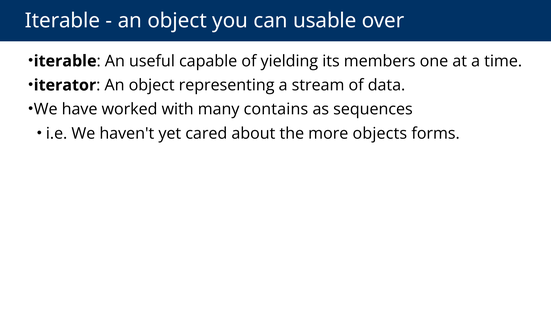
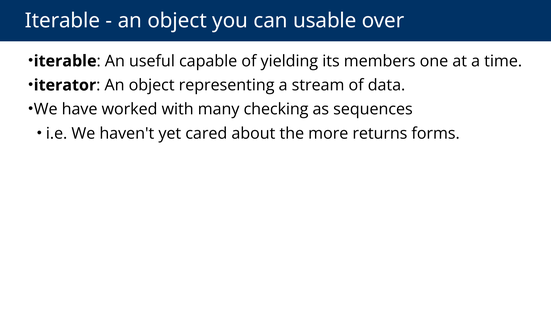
contains: contains -> checking
objects: objects -> returns
